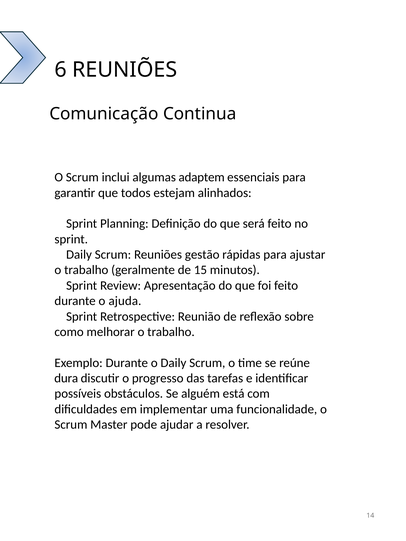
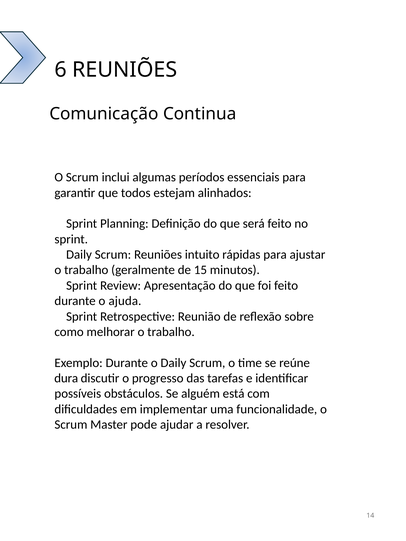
adaptem: adaptem -> períodos
gestão: gestão -> intuito
